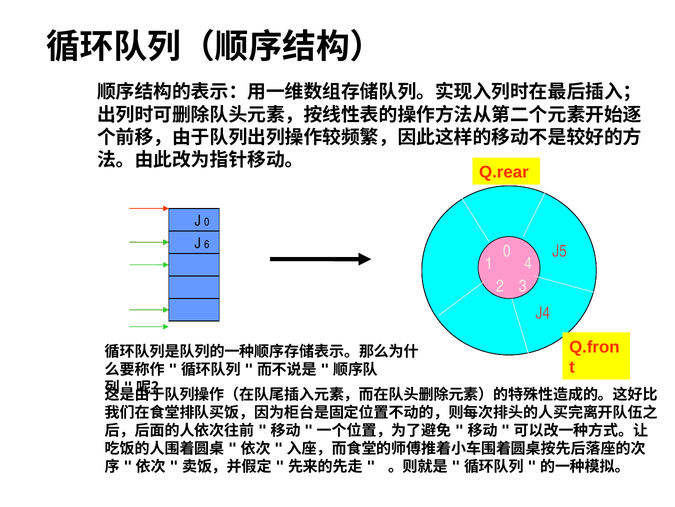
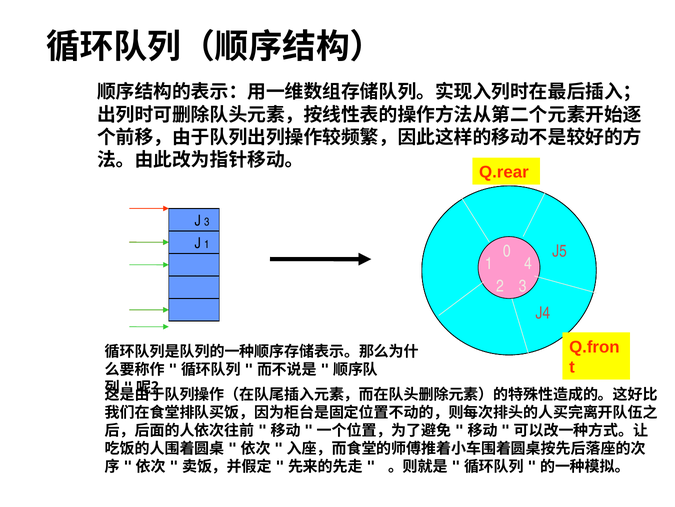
0 at (207, 222): 0 -> 3
6 at (207, 244): 6 -> 1
